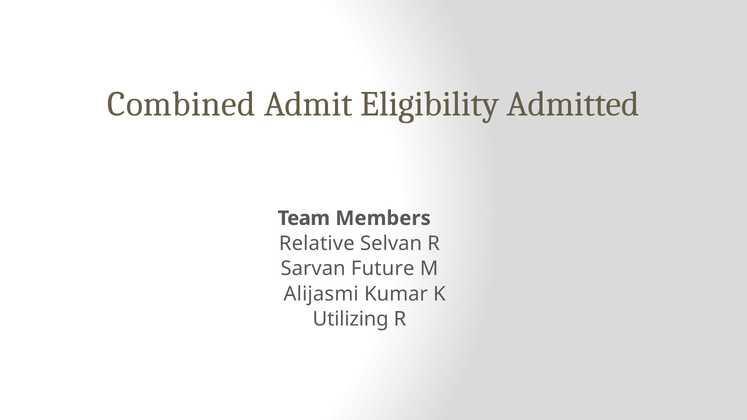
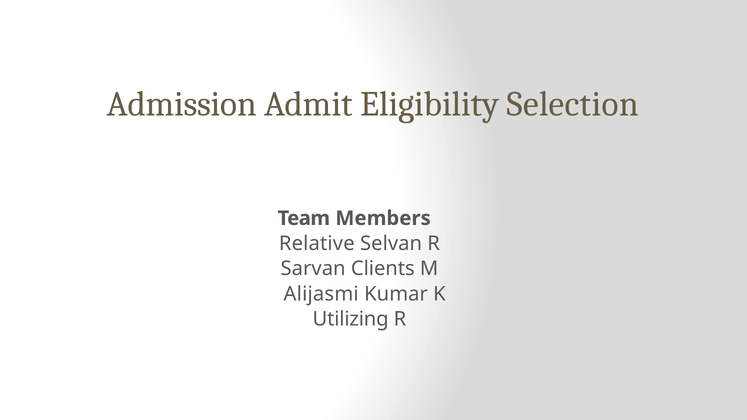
Combined: Combined -> Admission
Admitted: Admitted -> Selection
Future: Future -> Clients
